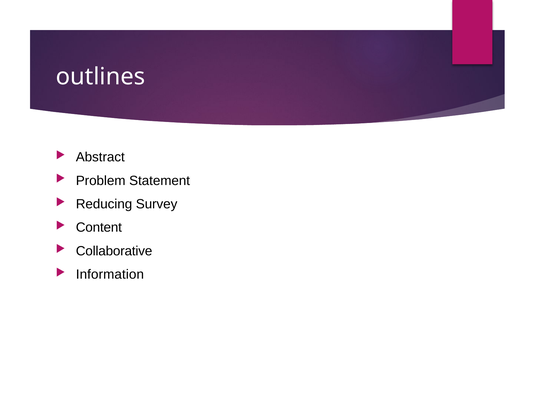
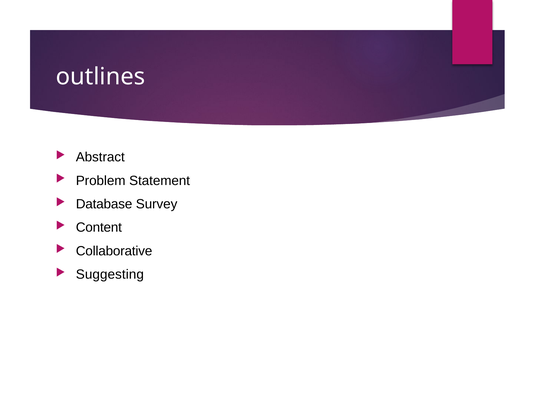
Reducing: Reducing -> Database
Information: Information -> Suggesting
